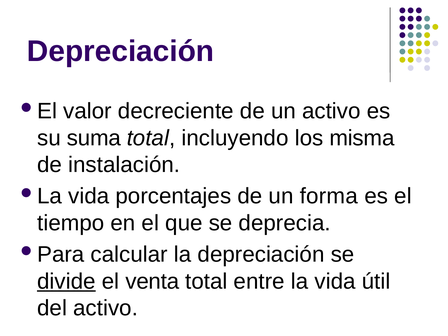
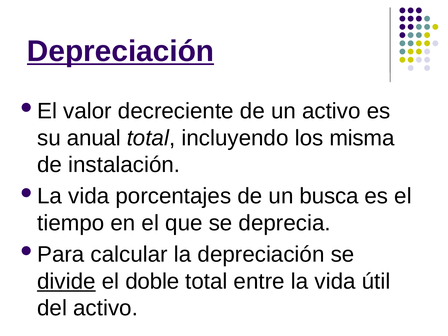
Depreciación at (121, 51) underline: none -> present
suma: suma -> anual
forma: forma -> busca
venta: venta -> doble
